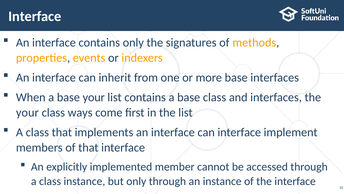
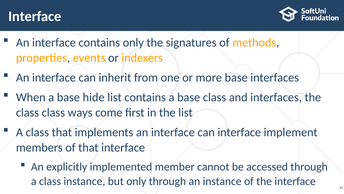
base your: your -> hide
your at (27, 112): your -> class
